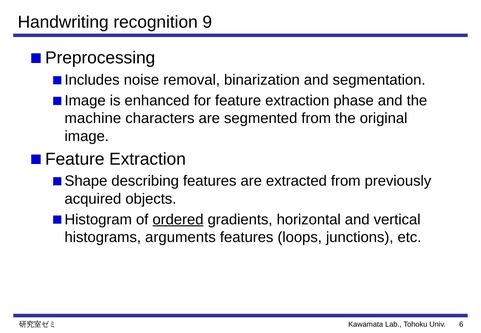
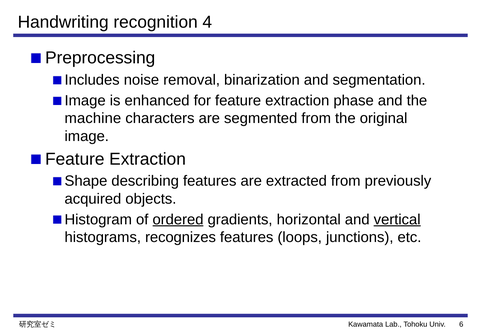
9: 9 -> 4
vertical underline: none -> present
arguments: arguments -> recognizes
